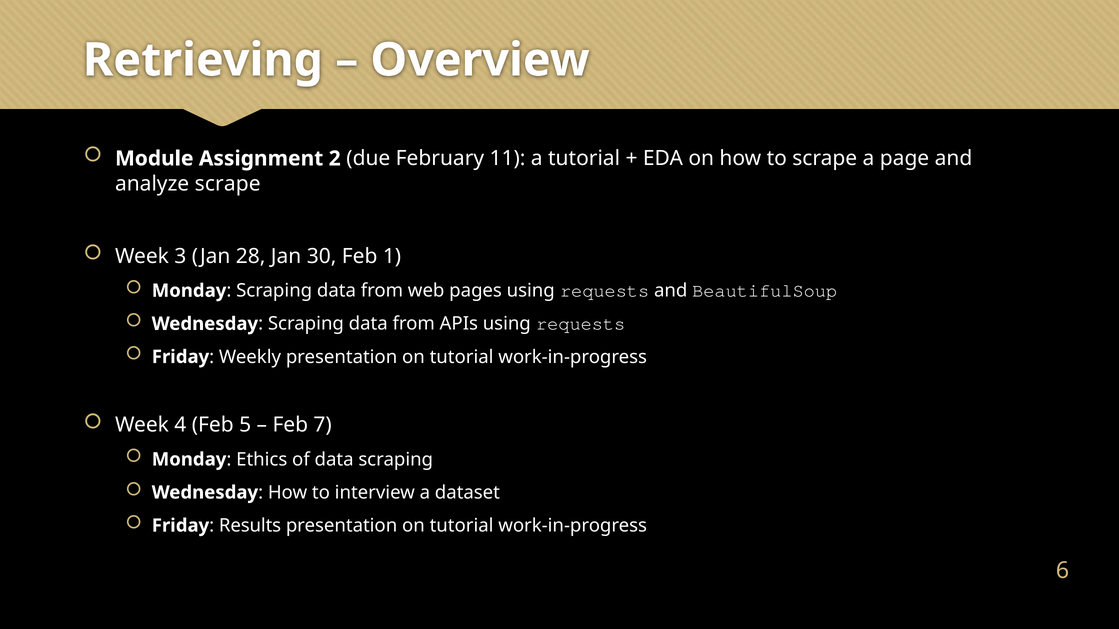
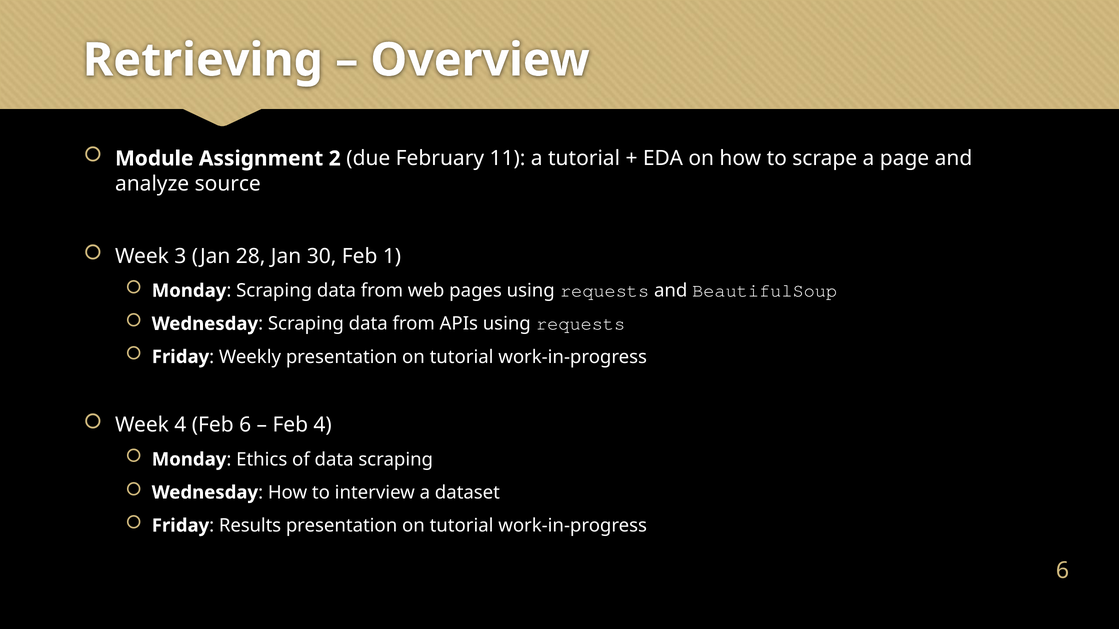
analyze scrape: scrape -> source
Feb 5: 5 -> 6
Feb 7: 7 -> 4
